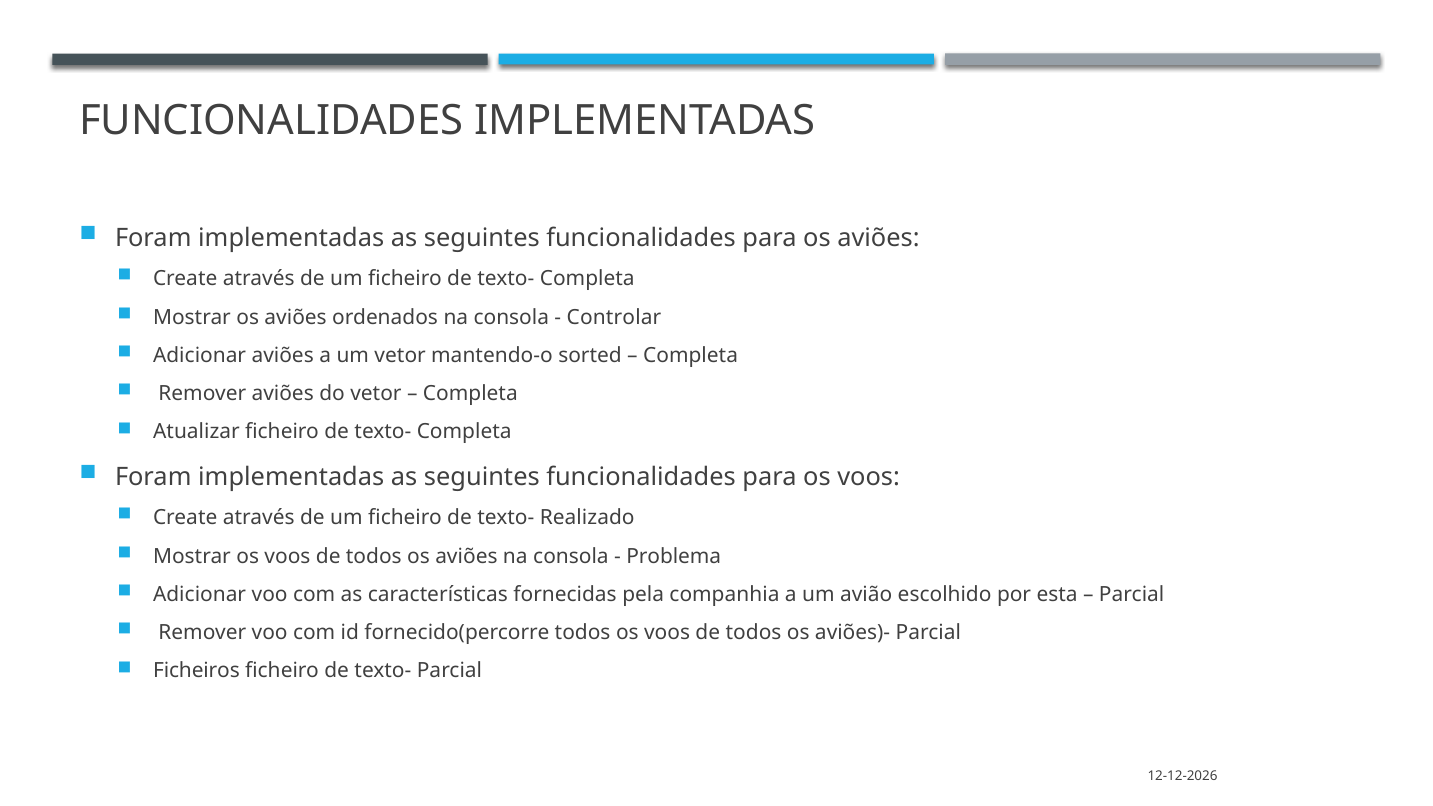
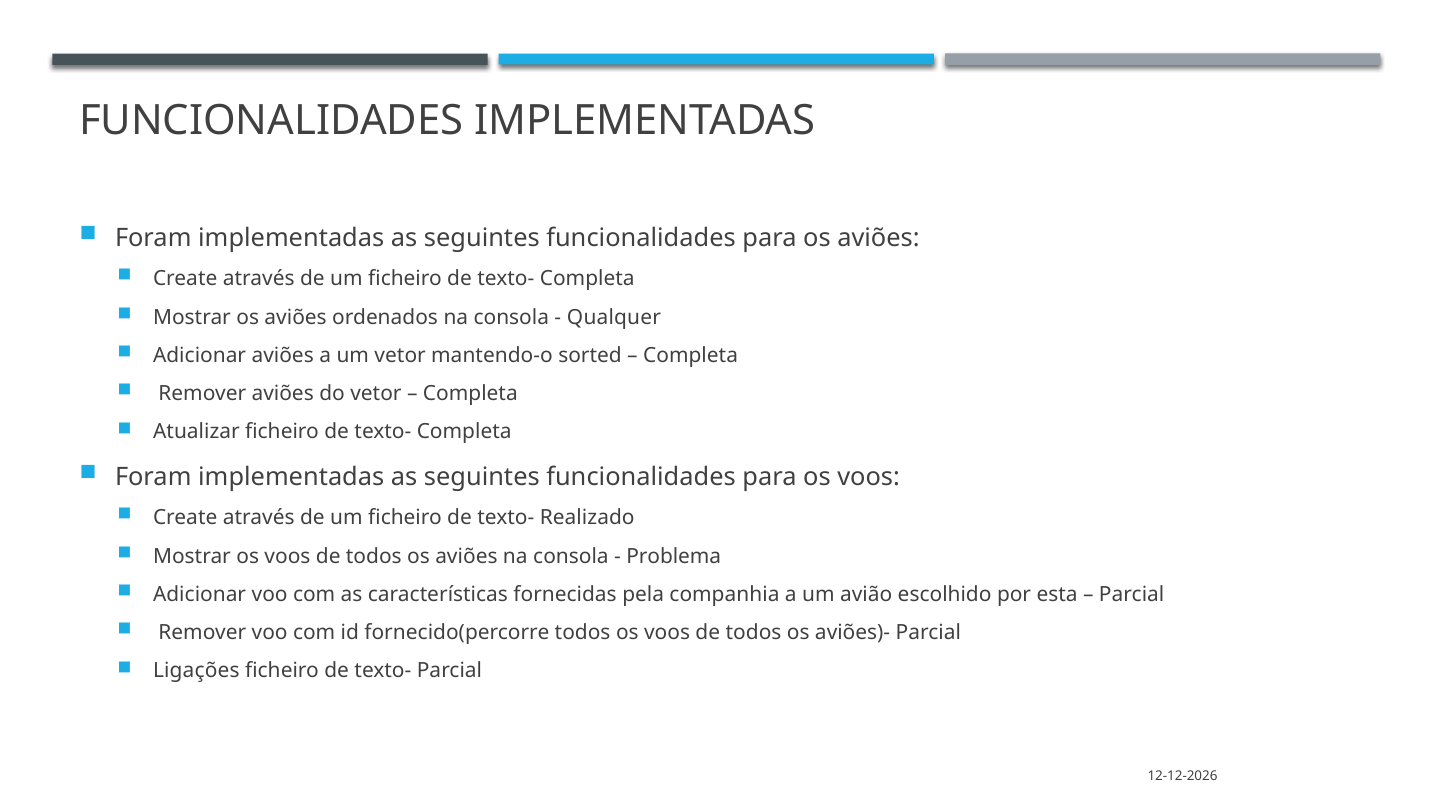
Controlar: Controlar -> Qualquer
Ficheiros: Ficheiros -> Ligações
